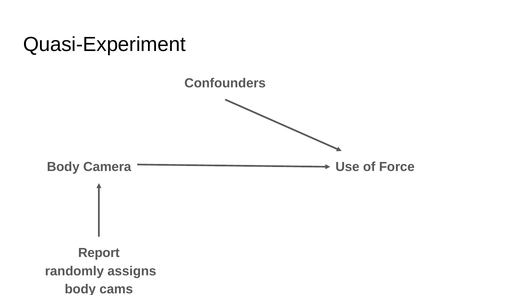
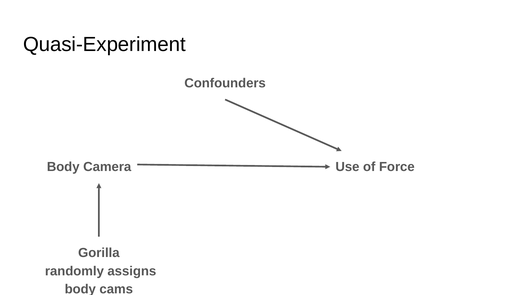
Report: Report -> Gorilla
